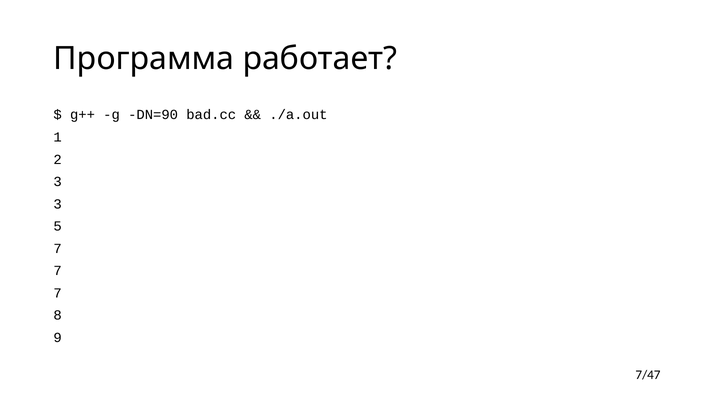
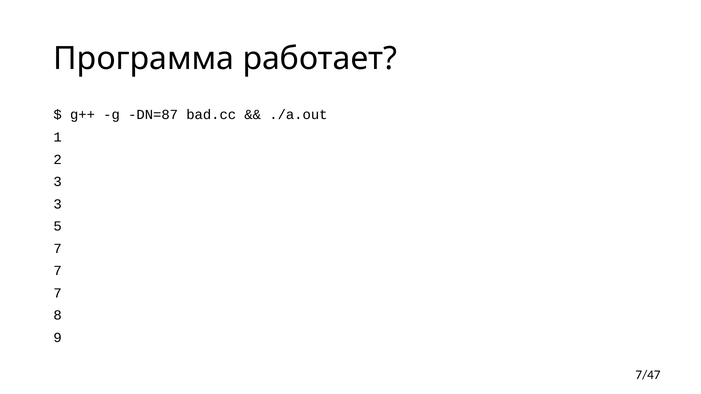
DN=90: DN=90 -> DN=87
